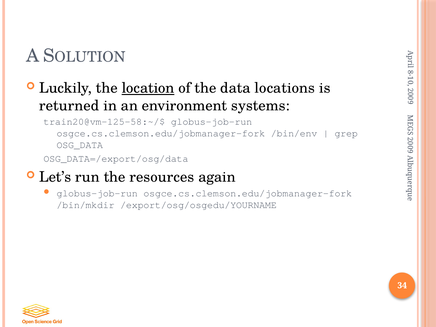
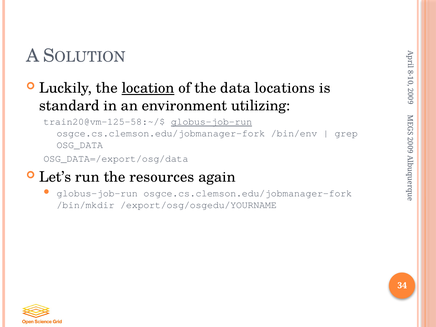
returned: returned -> standard
systems: systems -> utilizing
globus-job-run at (211, 122) underline: none -> present
